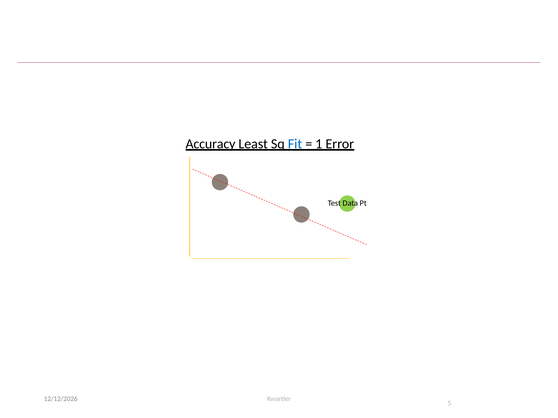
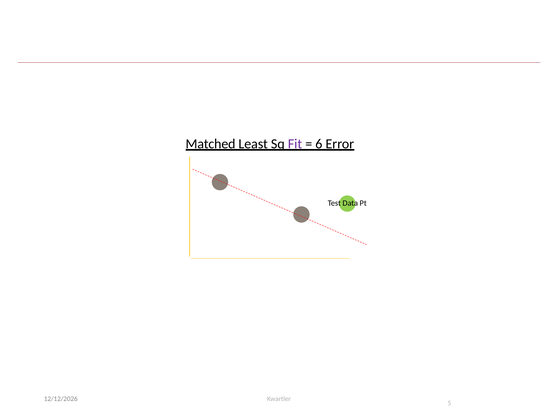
Accuracy: Accuracy -> Matched
Fit colour: blue -> purple
1: 1 -> 6
